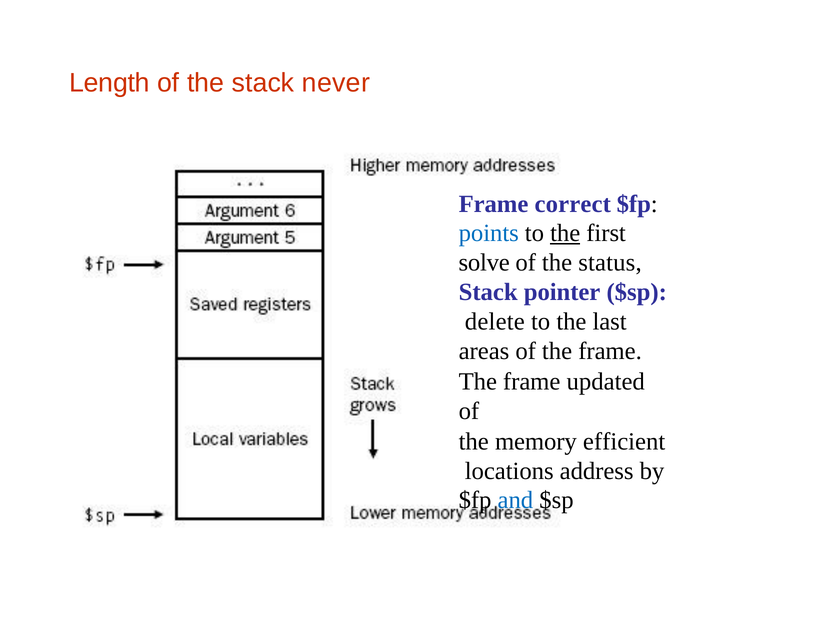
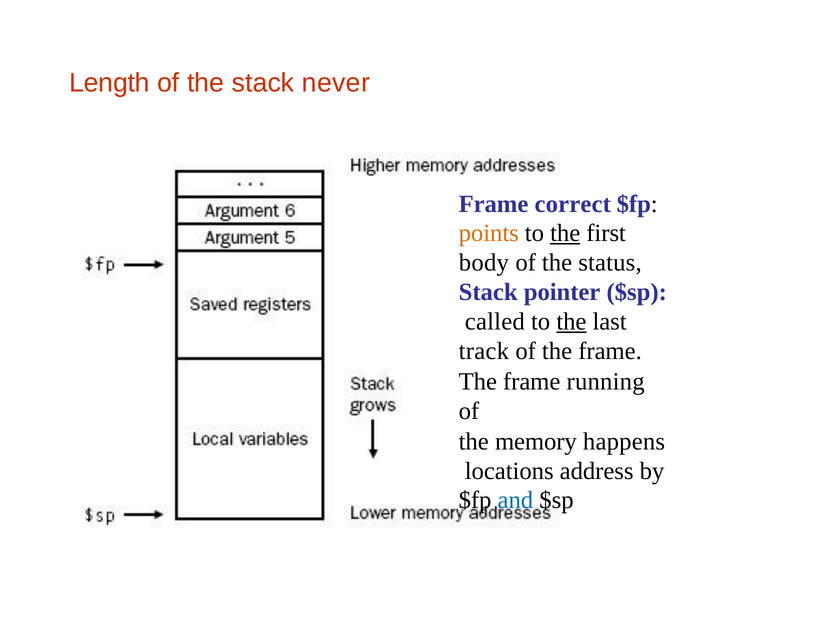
points colour: blue -> orange
solve: solve -> body
delete: delete -> called
the at (571, 321) underline: none -> present
areas: areas -> track
updated: updated -> running
efficient: efficient -> happens
